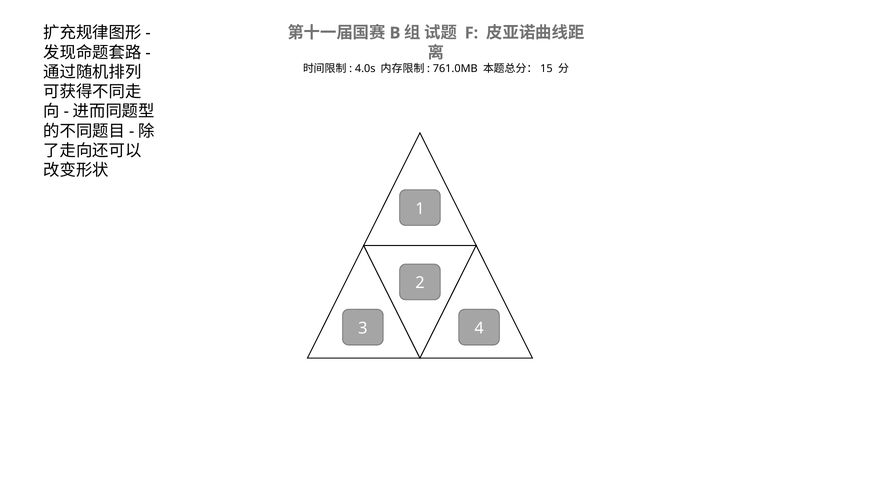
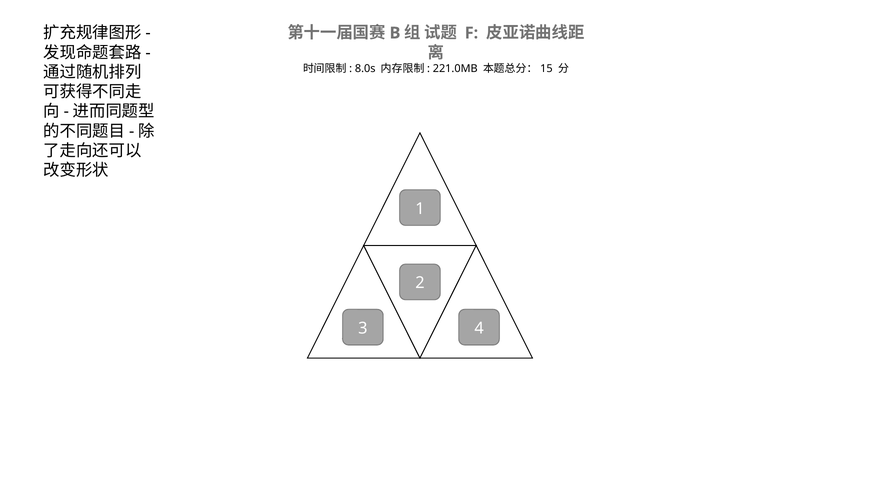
4.0s: 4.0s -> 8.0s
761.0MB: 761.0MB -> 221.0MB
